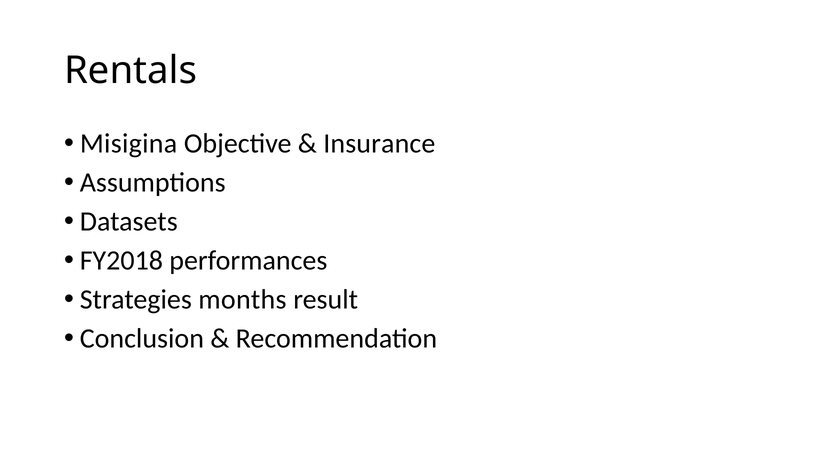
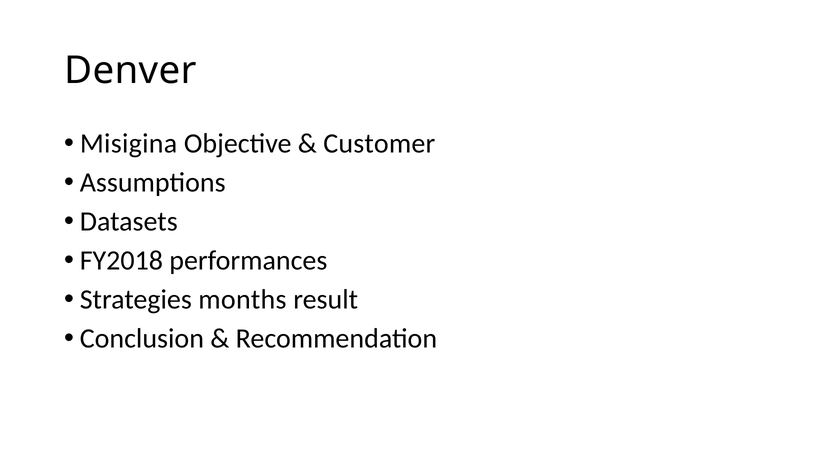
Rentals: Rentals -> Denver
Insurance: Insurance -> Customer
